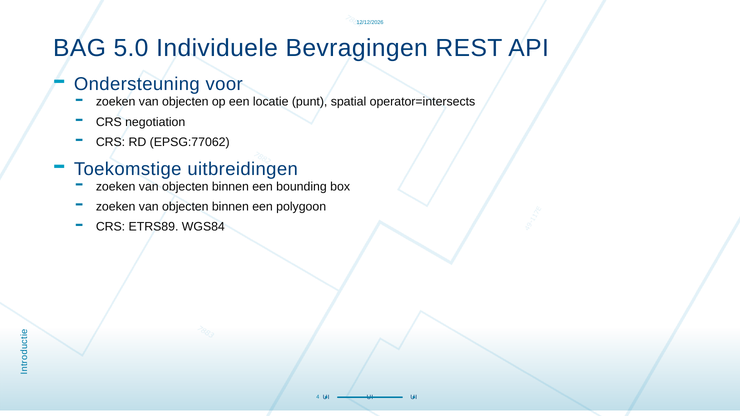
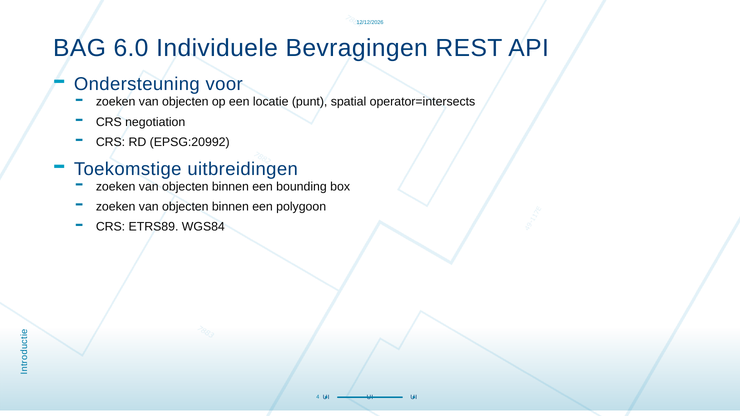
5.0: 5.0 -> 6.0
EPSG:77062: EPSG:77062 -> EPSG:20992
